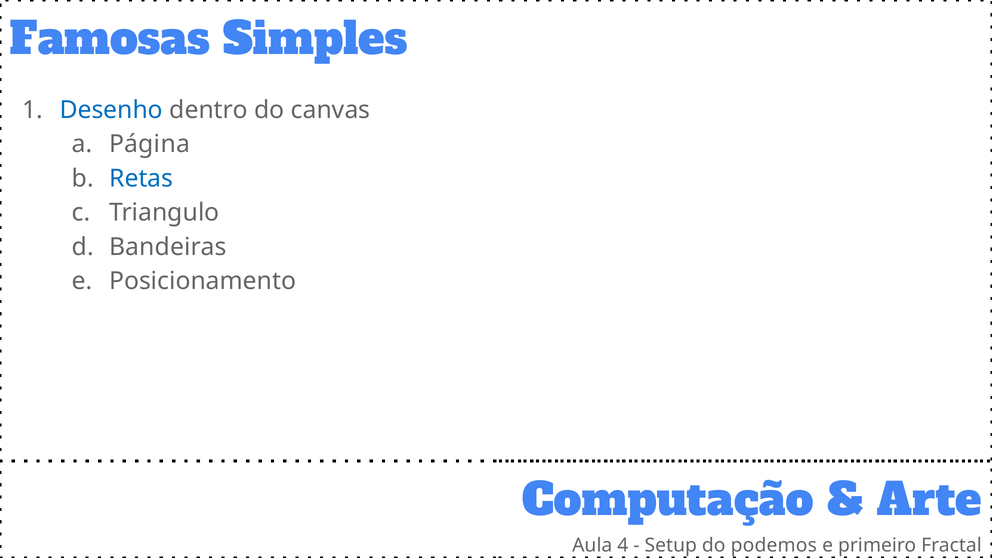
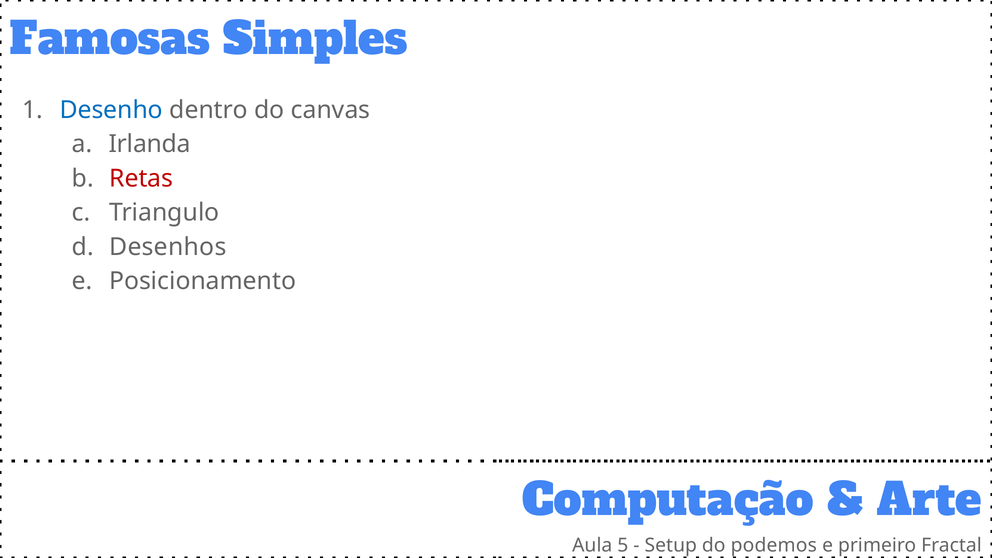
Página: Página -> Irlanda
Retas colour: blue -> red
Bandeiras: Bandeiras -> Desenhos
4: 4 -> 5
